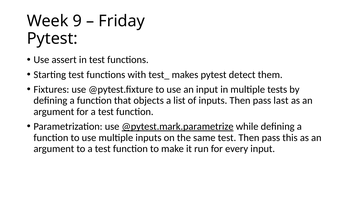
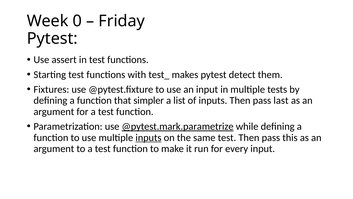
9: 9 -> 0
objects: objects -> simpler
inputs at (148, 137) underline: none -> present
